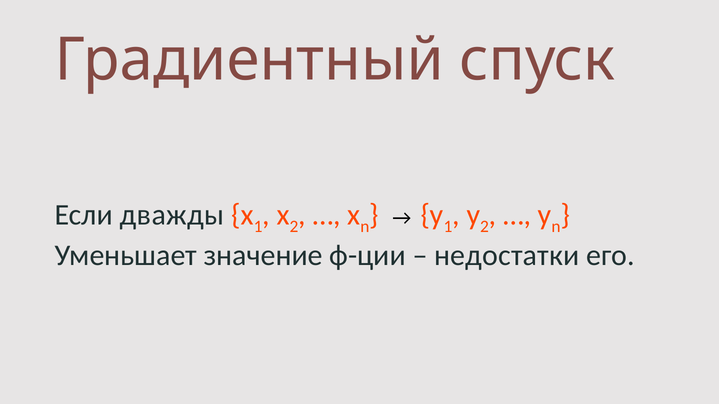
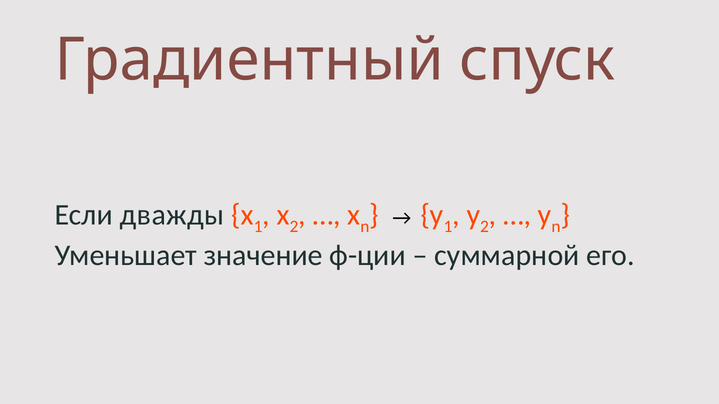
недостатки: недостатки -> суммарной
